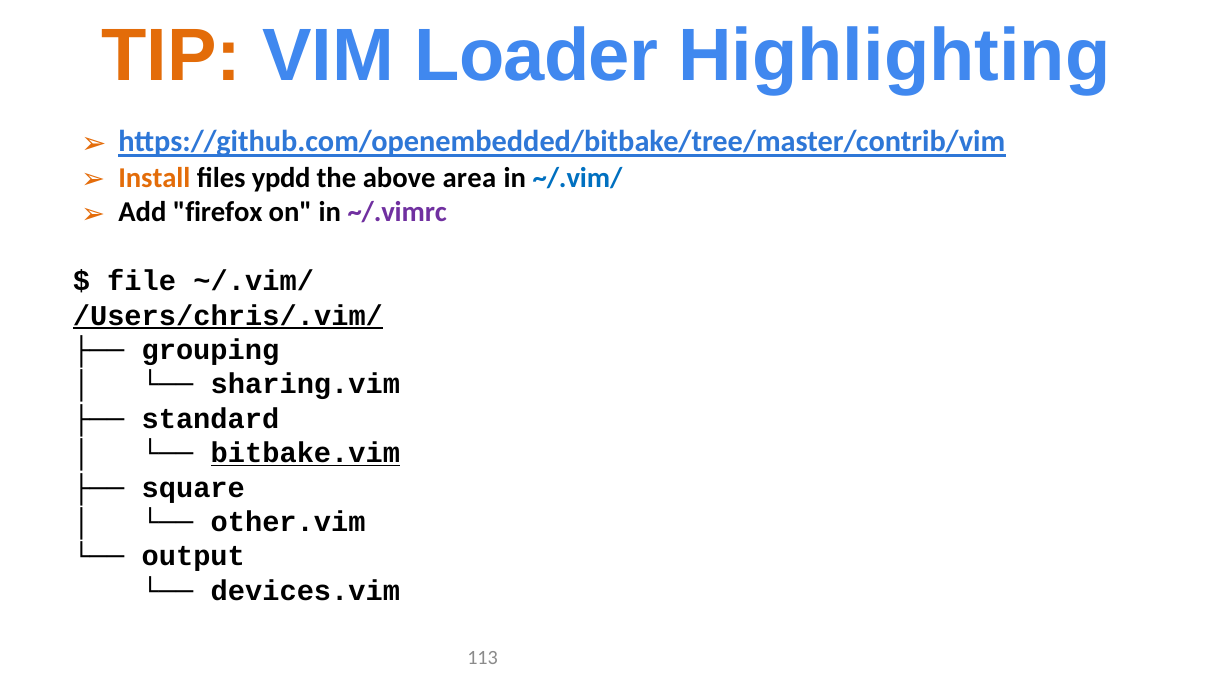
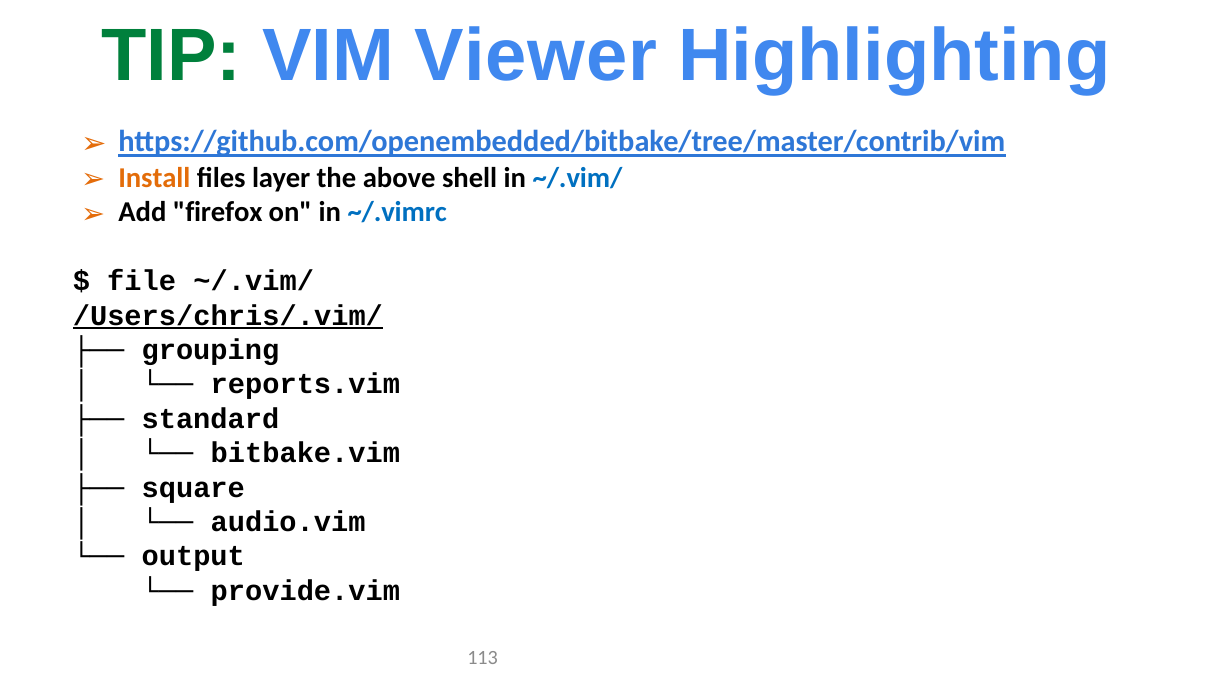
TIP colour: orange -> green
Loader: Loader -> Viewer
ypdd: ypdd -> layer
area: area -> shell
~/.vimrc colour: purple -> blue
sharing.vim: sharing.vim -> reports.vim
bitbake.vim underline: present -> none
other.vim: other.vim -> audio.vim
devices.vim: devices.vim -> provide.vim
